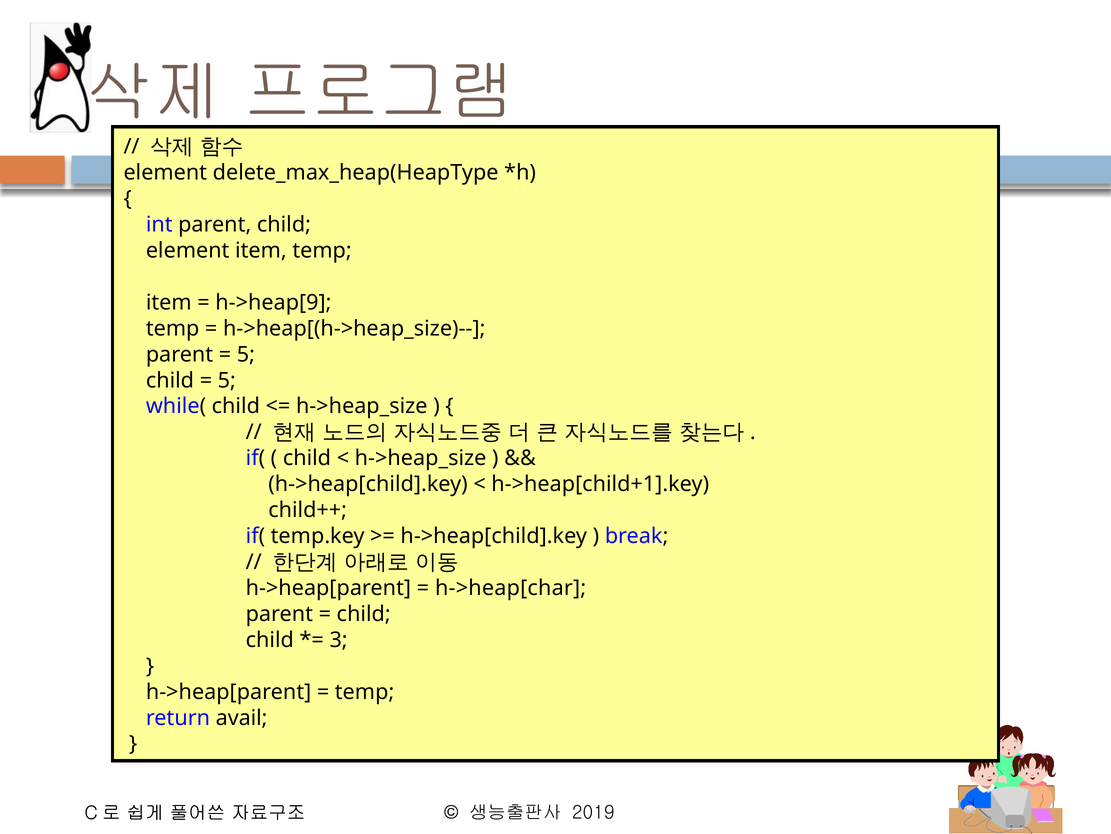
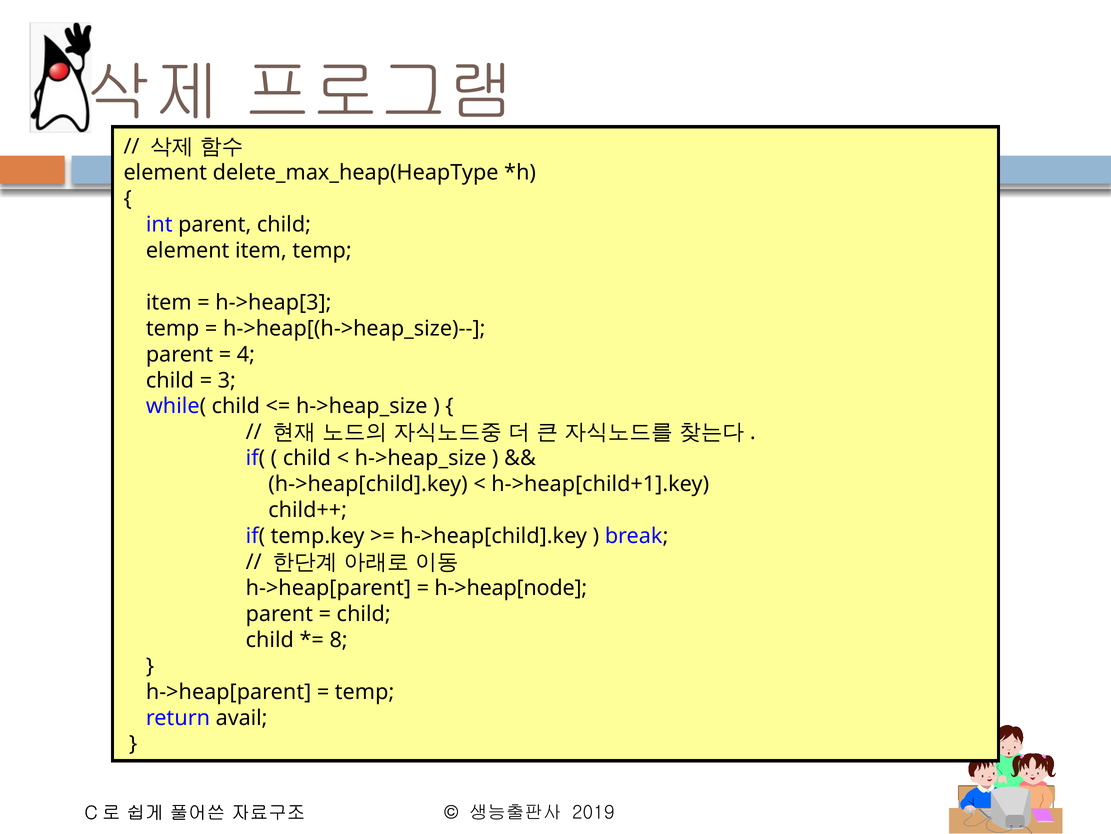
h->heap[9: h->heap[9 -> h->heap[3
5 at (246, 354): 5 -> 4
5 at (227, 380): 5 -> 3
h->heap[char: h->heap[char -> h->heap[node
3: 3 -> 8
